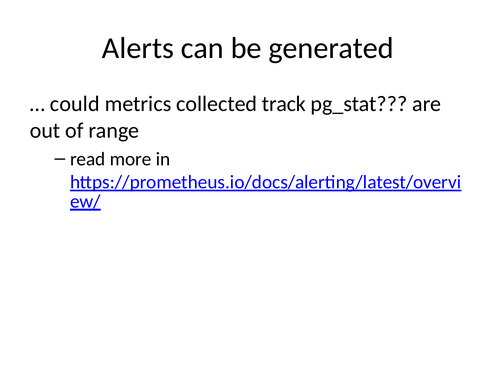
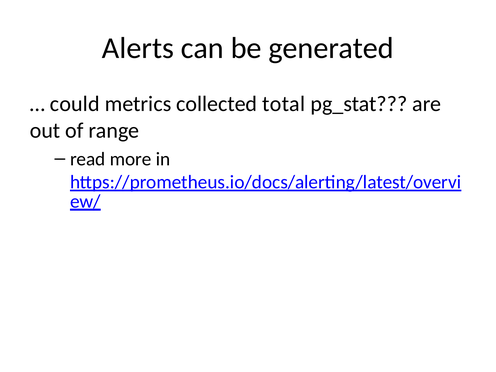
track: track -> total
